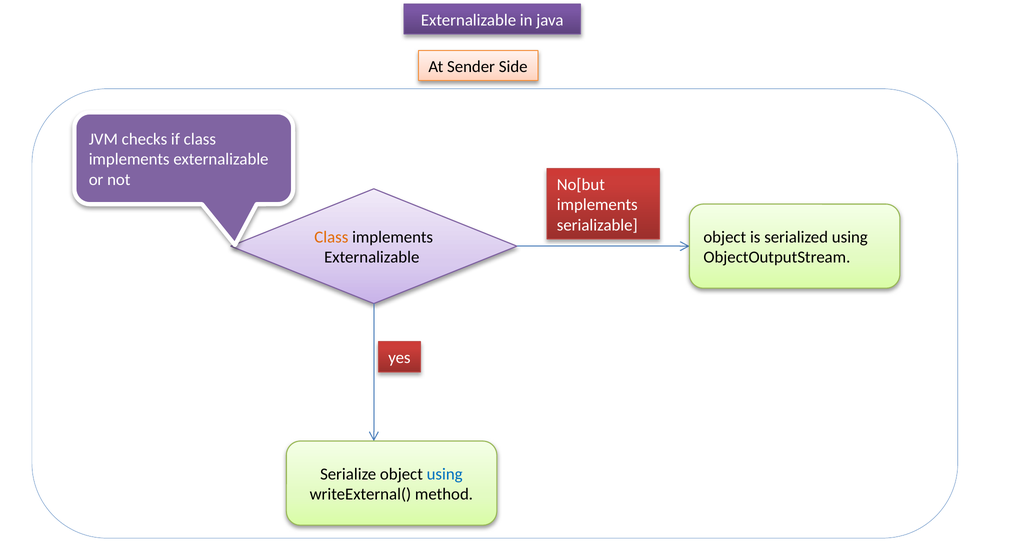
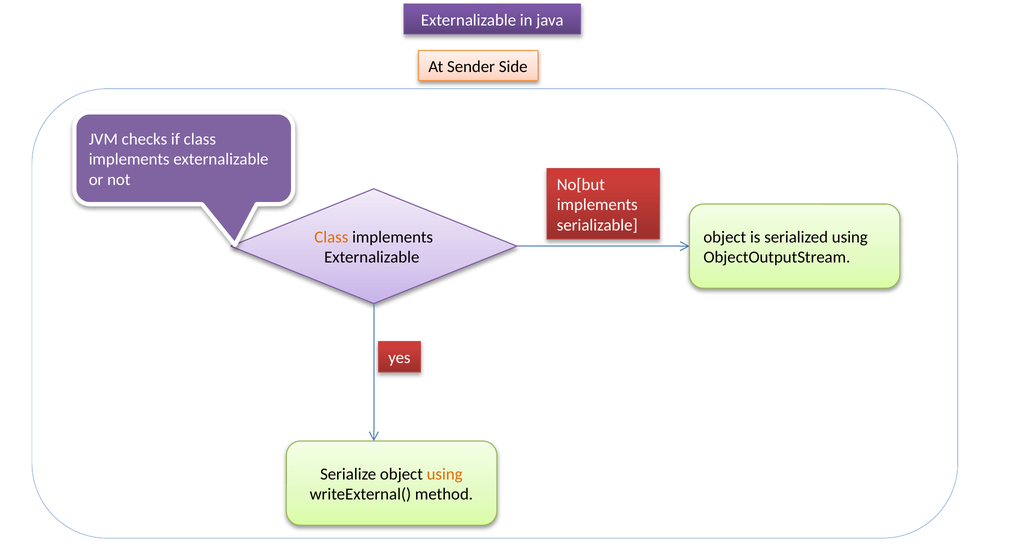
using at (445, 475) colour: blue -> orange
